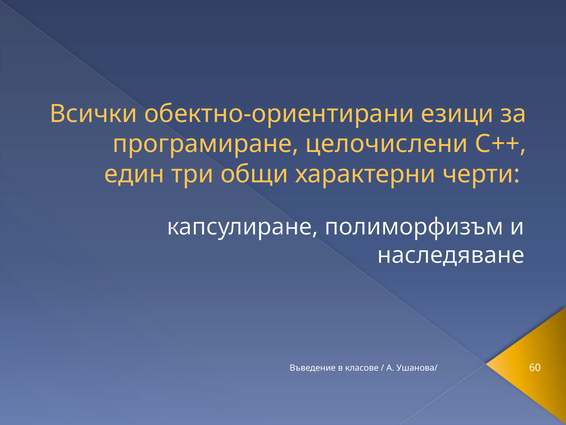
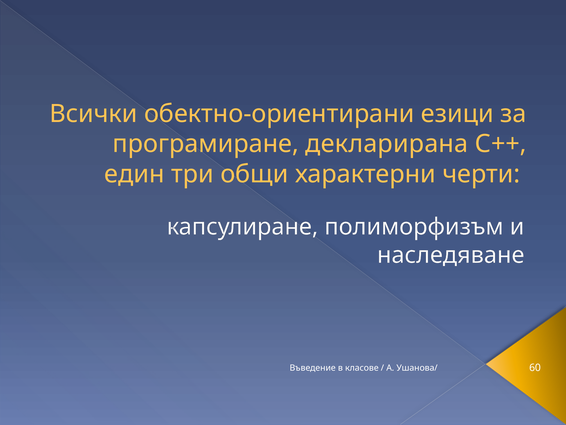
целочислени: целочислени -> декларирана
